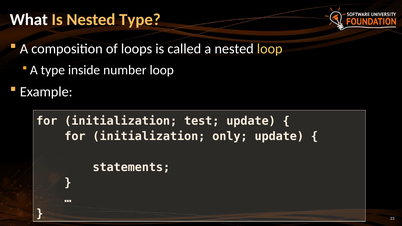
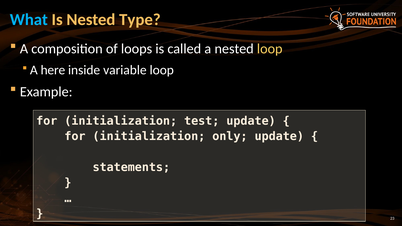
What colour: white -> light blue
A type: type -> here
number: number -> variable
